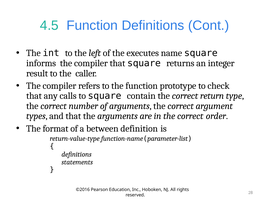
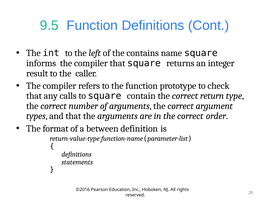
4.5: 4.5 -> 9.5
executes: executes -> contains
